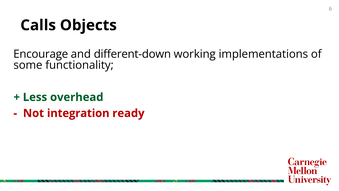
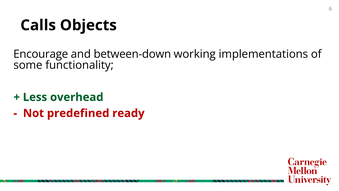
different-down: different-down -> between-down
integration: integration -> predefined
